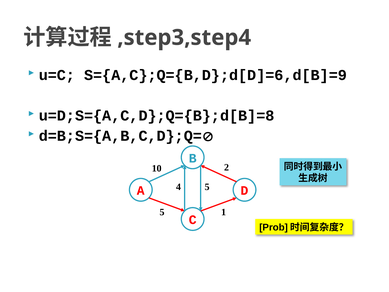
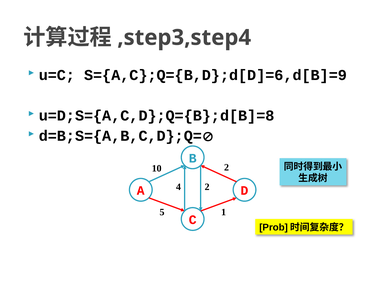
4 5: 5 -> 2
